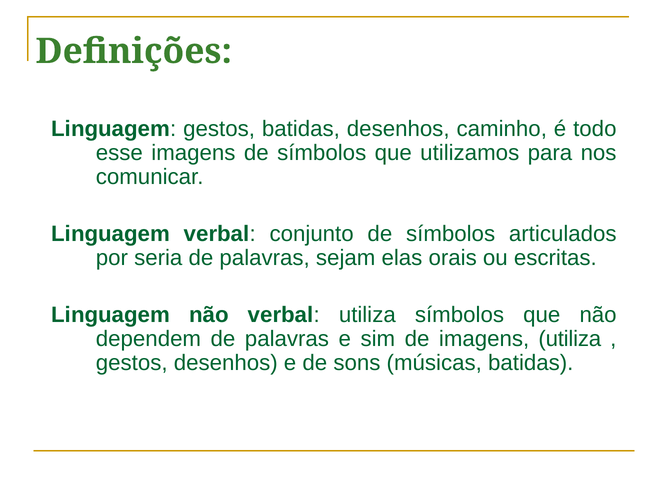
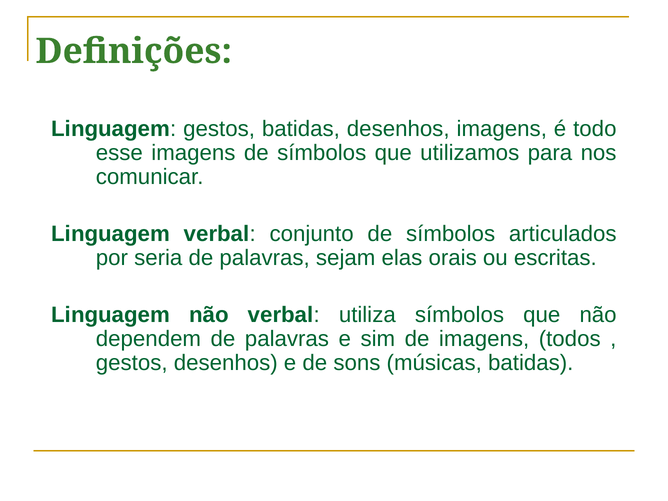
desenhos caminho: caminho -> imagens
imagens utiliza: utiliza -> todos
